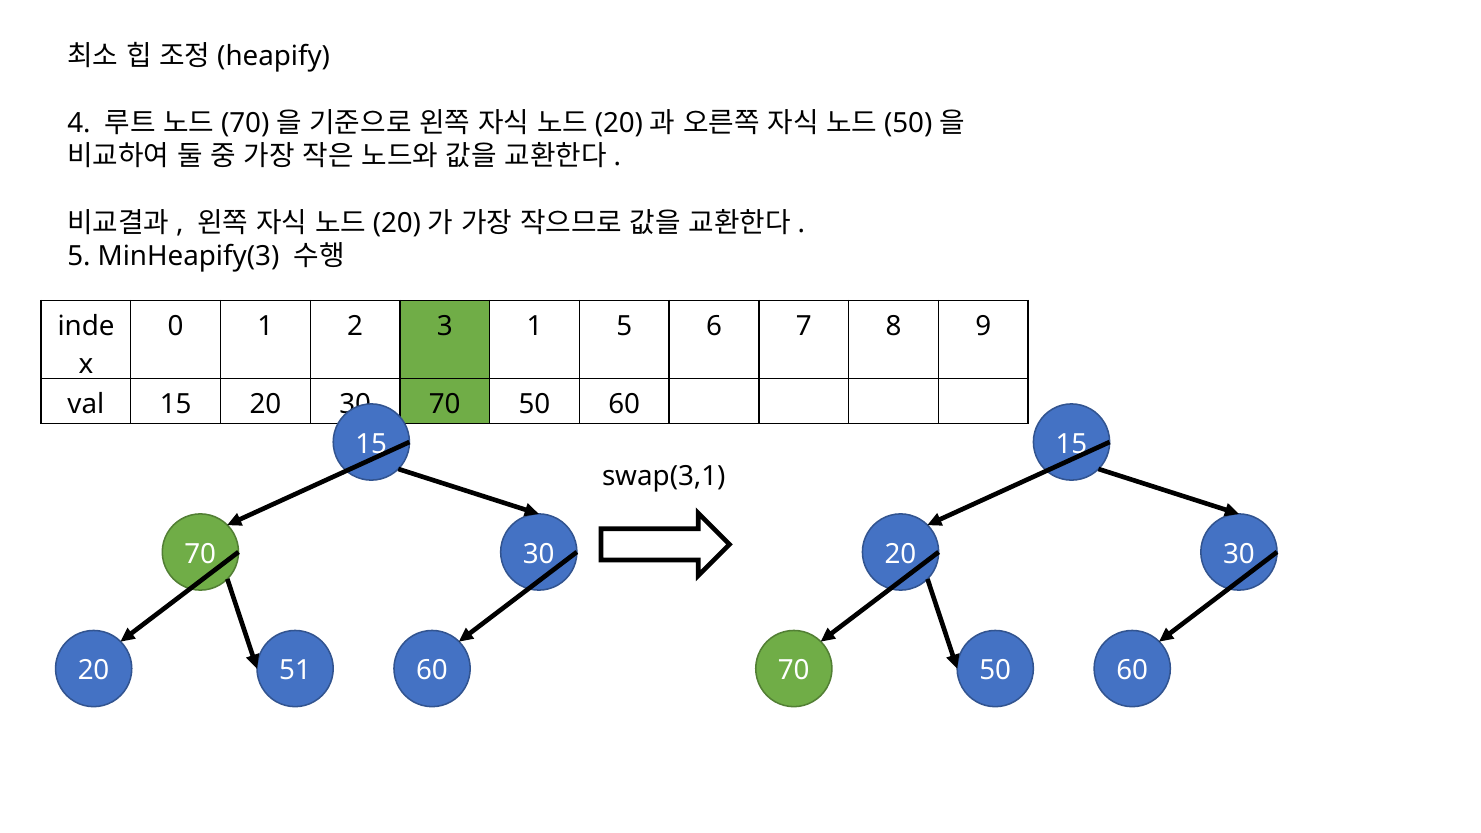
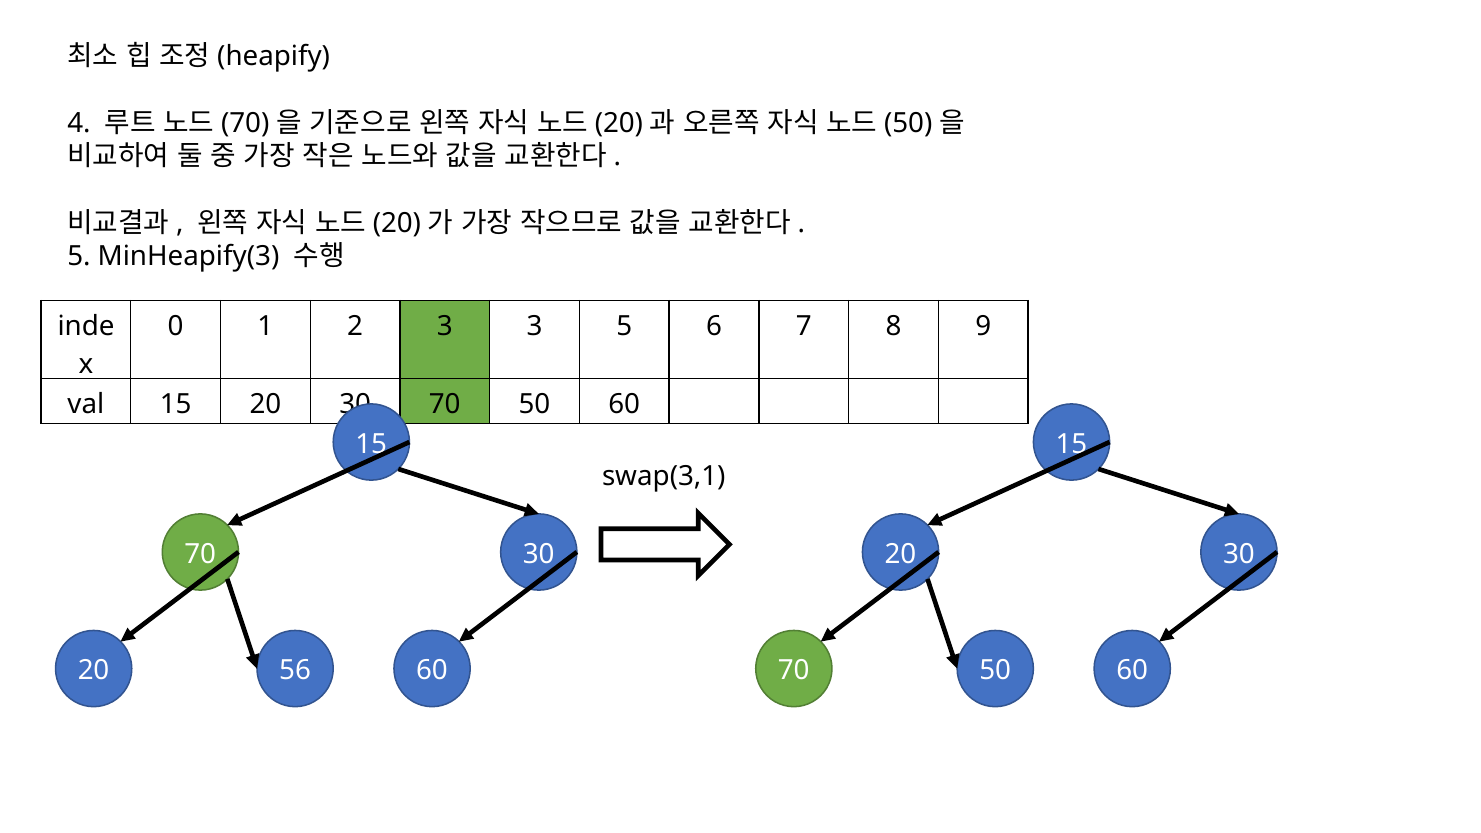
3 1: 1 -> 3
51: 51 -> 56
